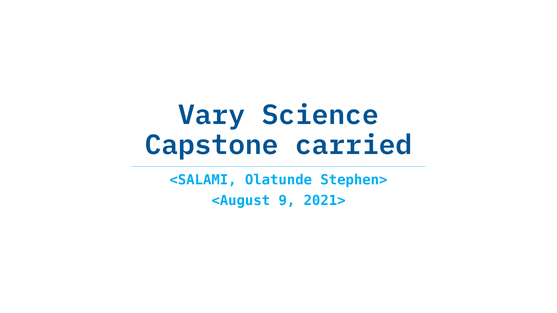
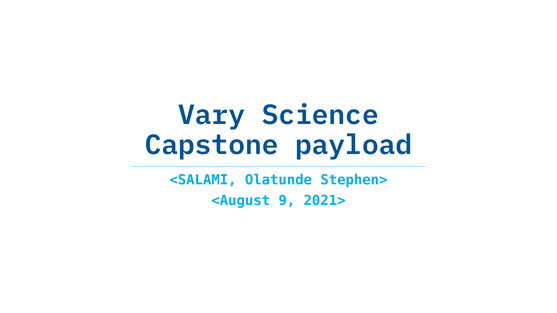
carried: carried -> payload
